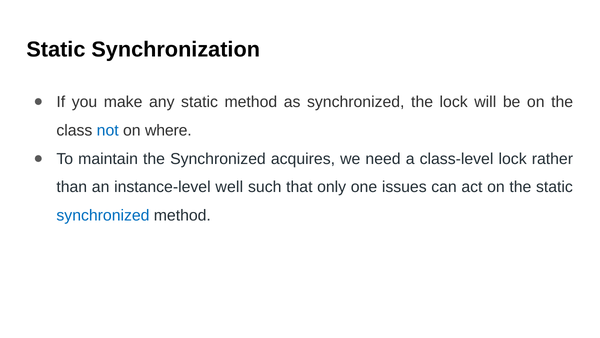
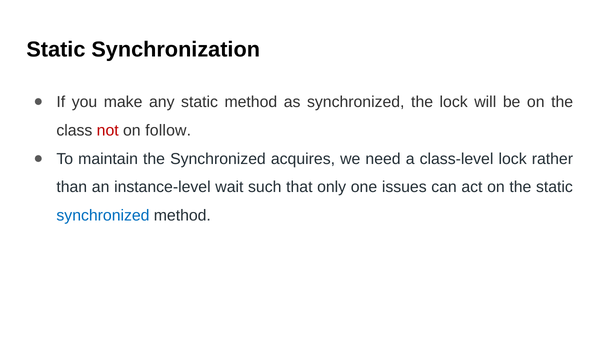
not colour: blue -> red
where: where -> follow
well: well -> wait
